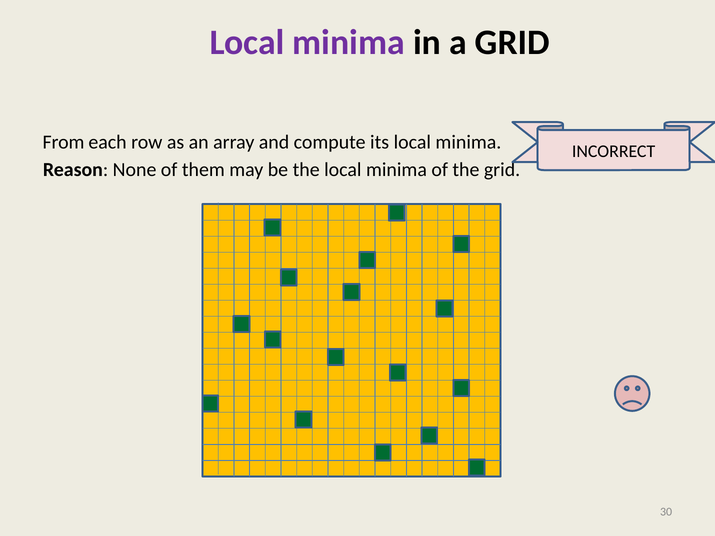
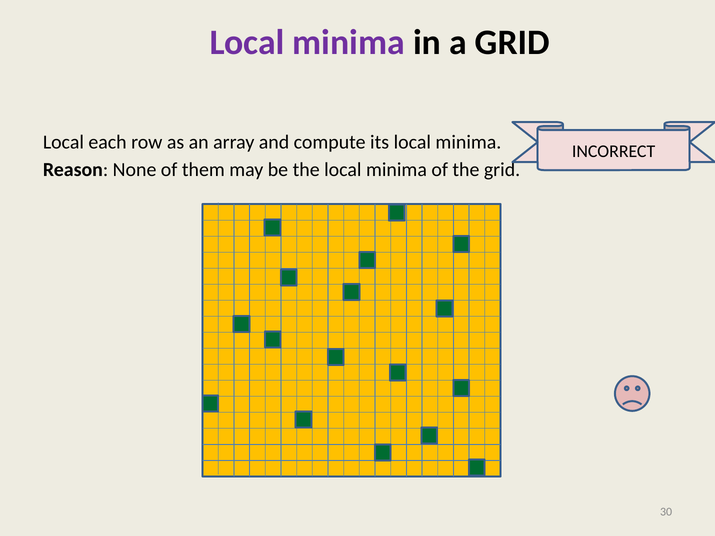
From at (63, 142): From -> Local
